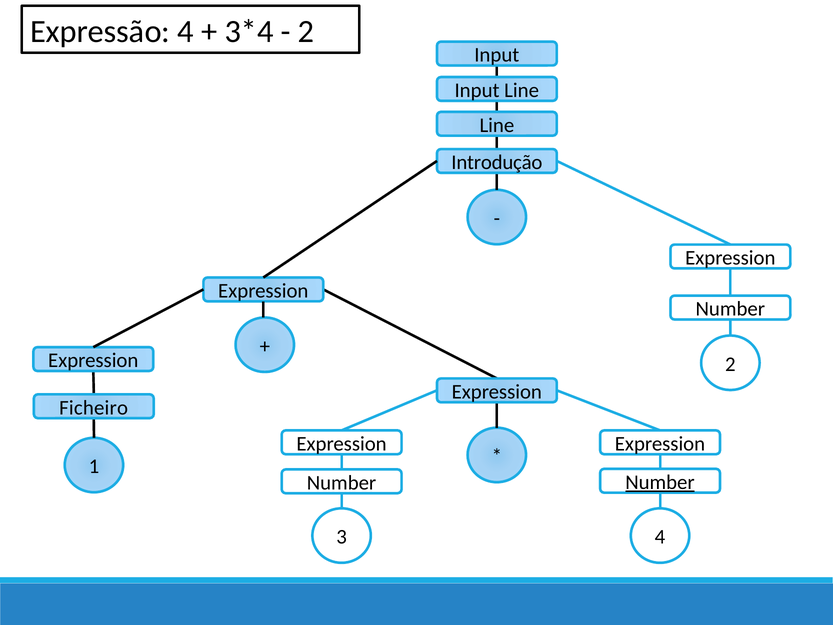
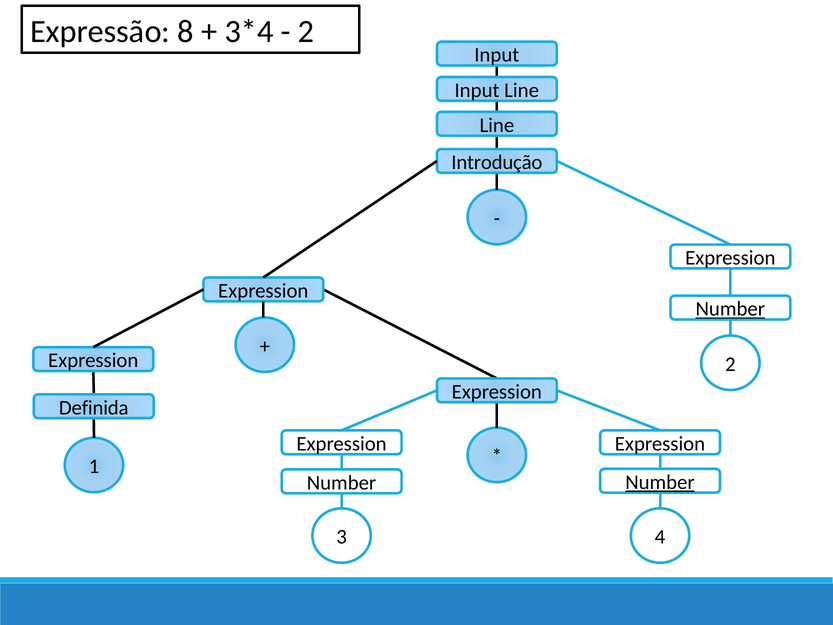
Expressão 4: 4 -> 8
Number at (730, 309) underline: none -> present
Ficheiro: Ficheiro -> Definida
